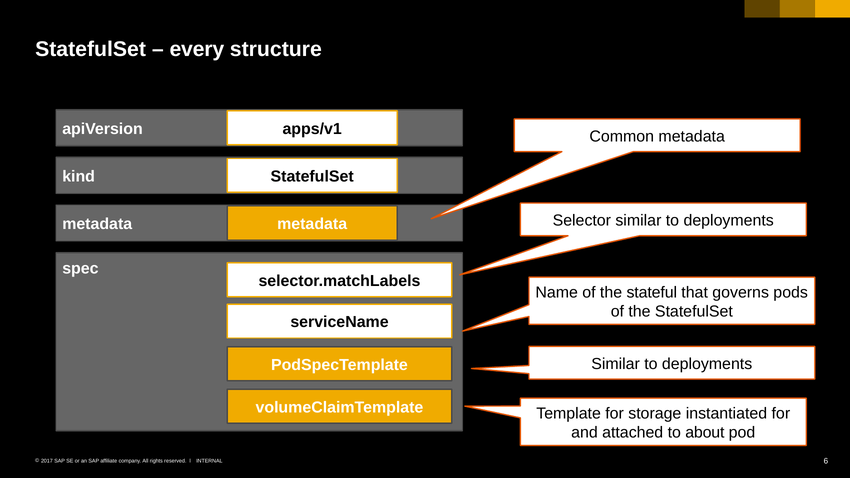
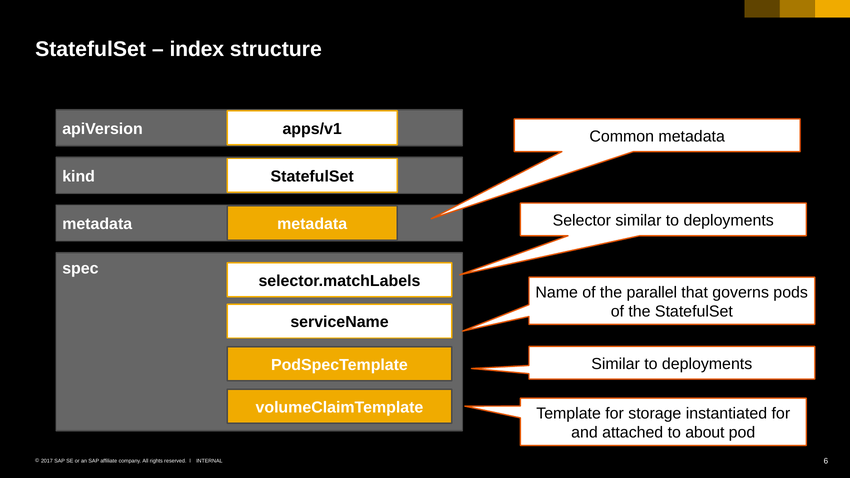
every: every -> index
stateful: stateful -> parallel
